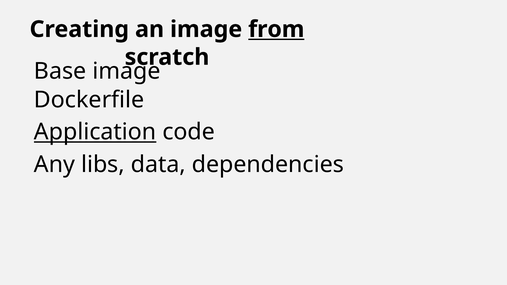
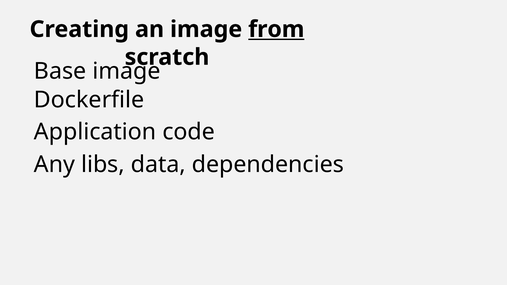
Application underline: present -> none
